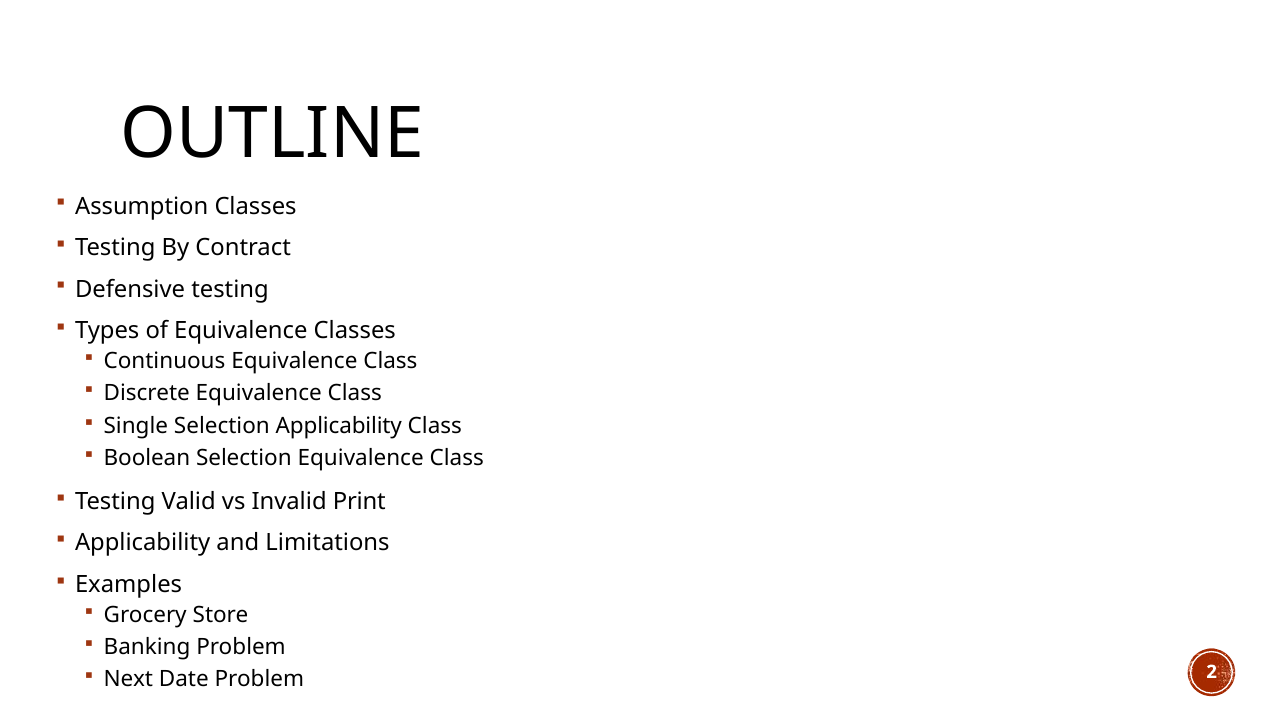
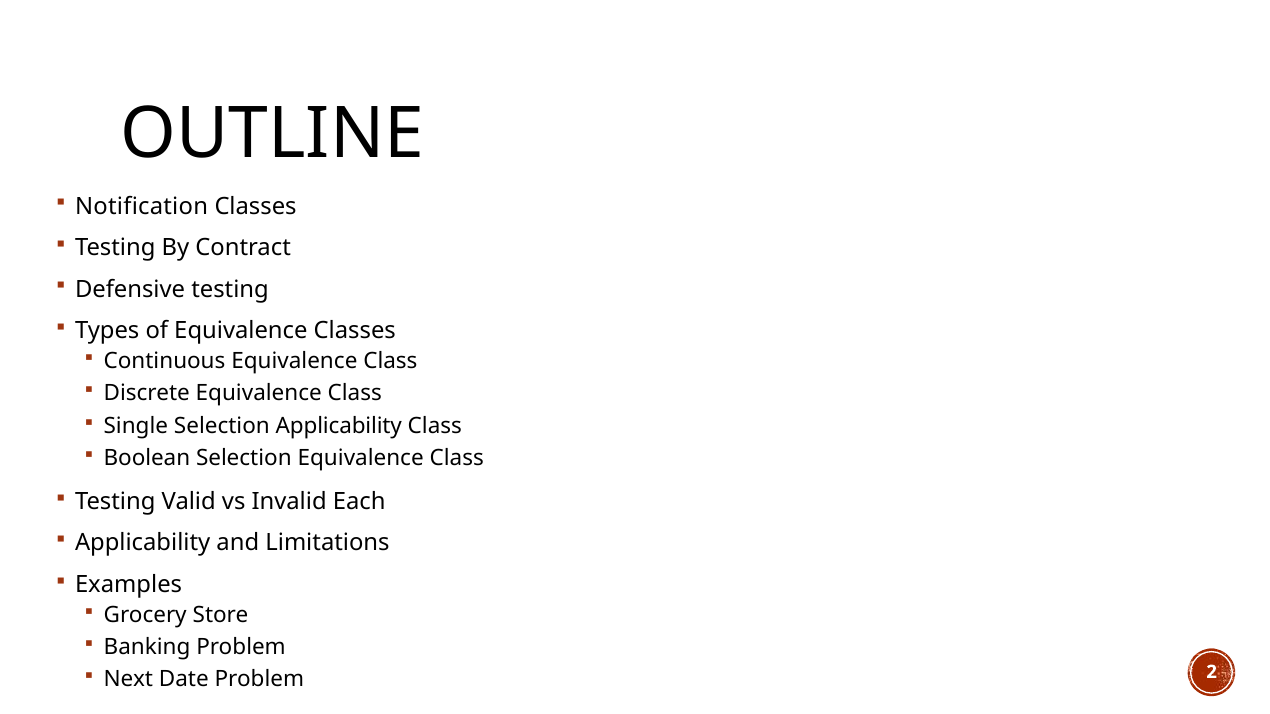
Assumption: Assumption -> Notification
Print: Print -> Each
